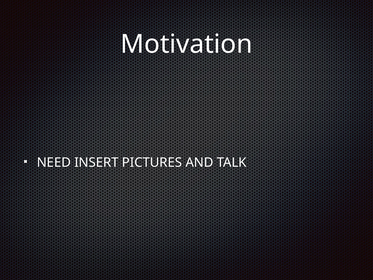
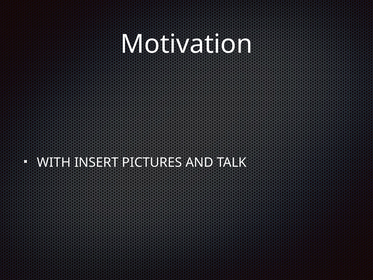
NEED: NEED -> WITH
